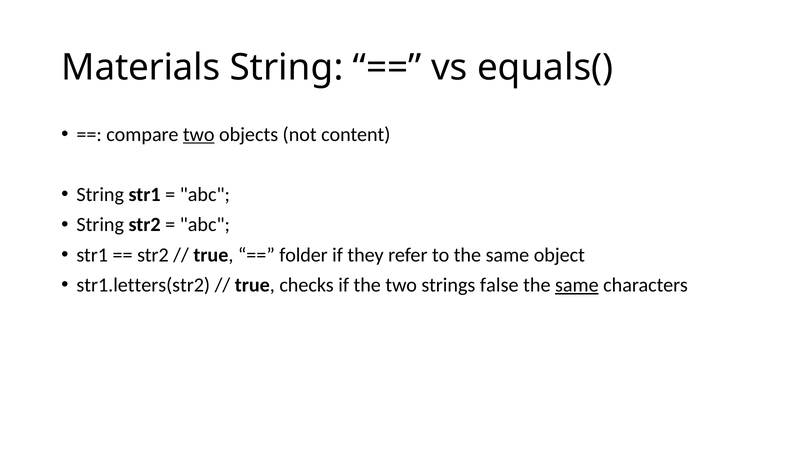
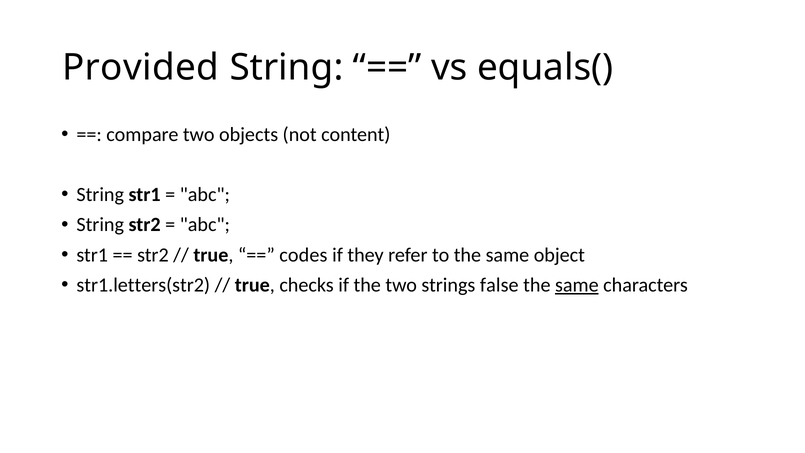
Materials: Materials -> Provided
two at (199, 134) underline: present -> none
folder: folder -> codes
